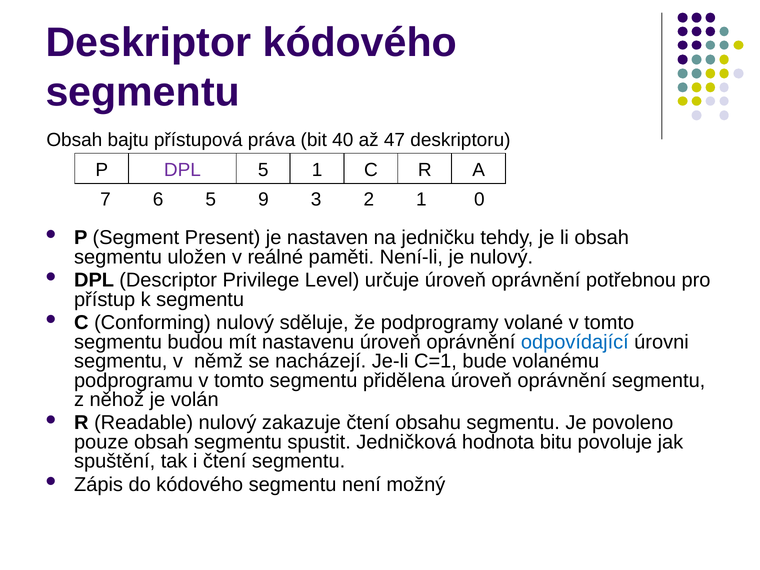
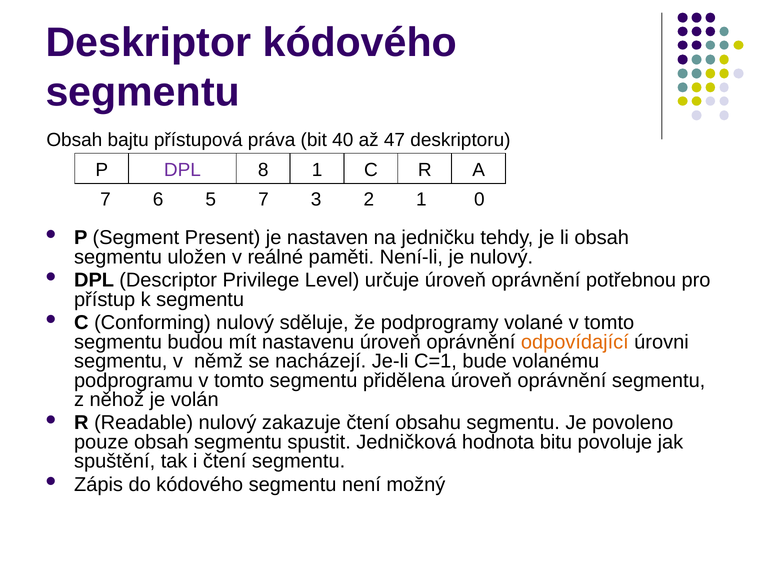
P 5: 5 -> 8
5 9: 9 -> 7
odpovídající colour: blue -> orange
